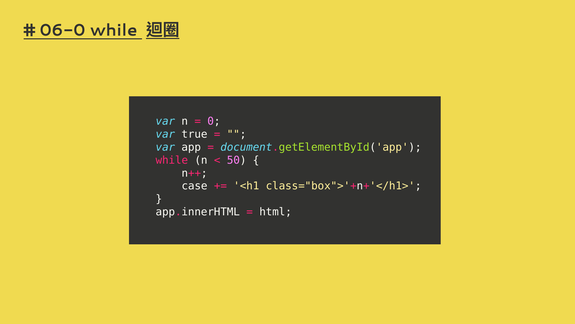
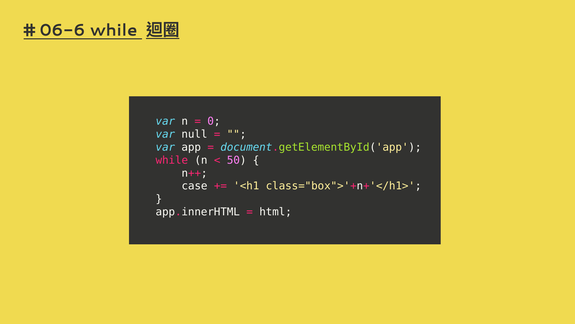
06-0: 06-0 -> 06-6
true: true -> null
